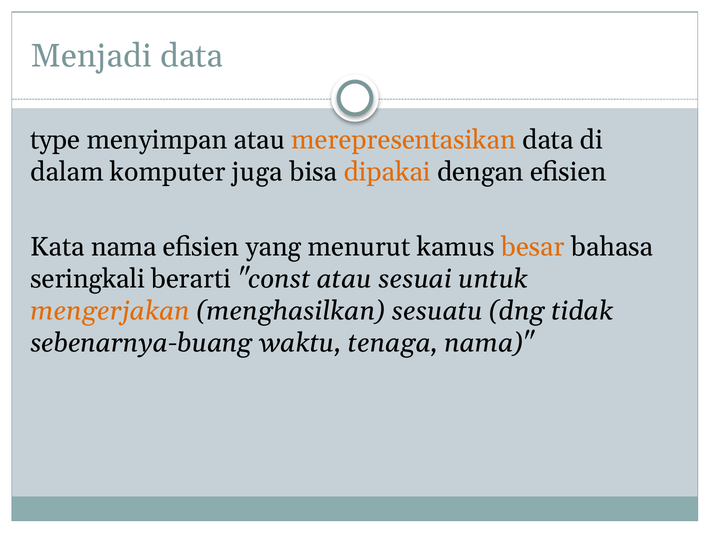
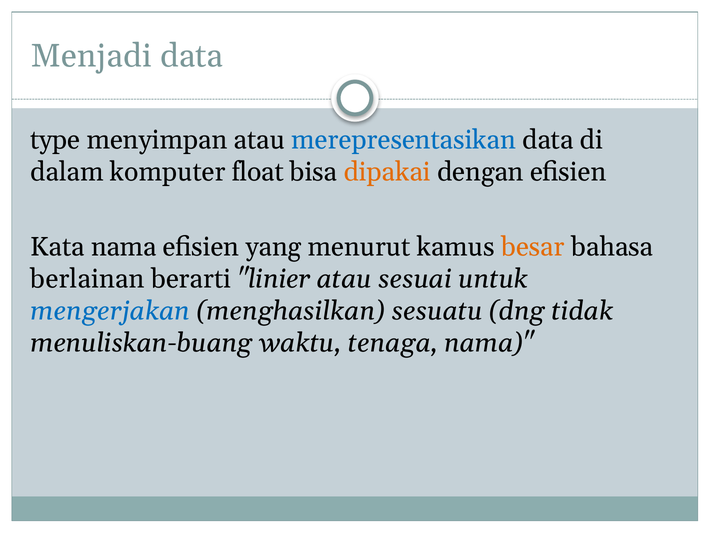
merepresentasikan colour: orange -> blue
juga: juga -> float
seringkali: seringkali -> berlainan
const: const -> linier
mengerjakan colour: orange -> blue
sebenarnya-buang: sebenarnya-buang -> menuliskan-buang
